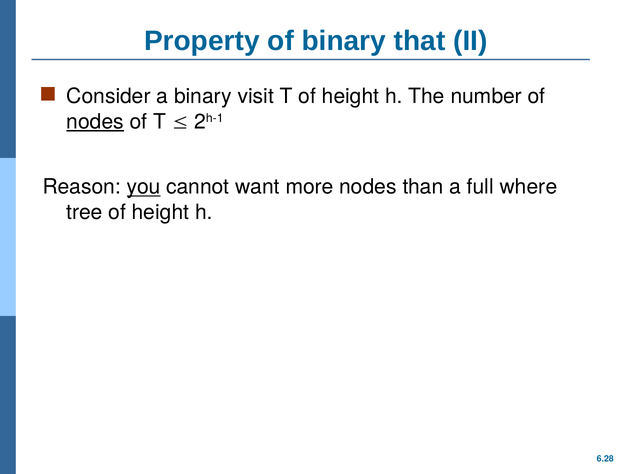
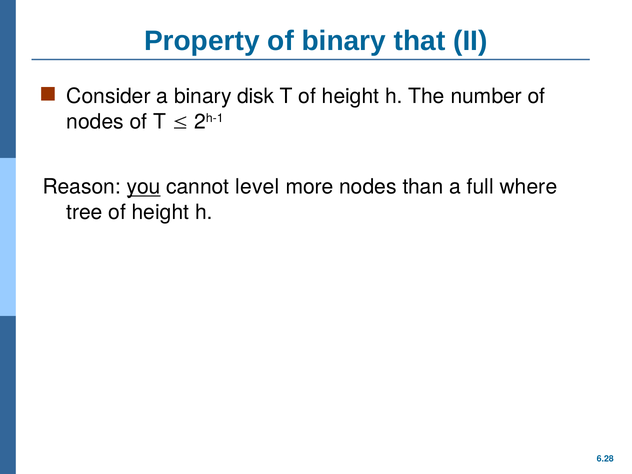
visit: visit -> disk
nodes at (95, 122) underline: present -> none
want: want -> level
